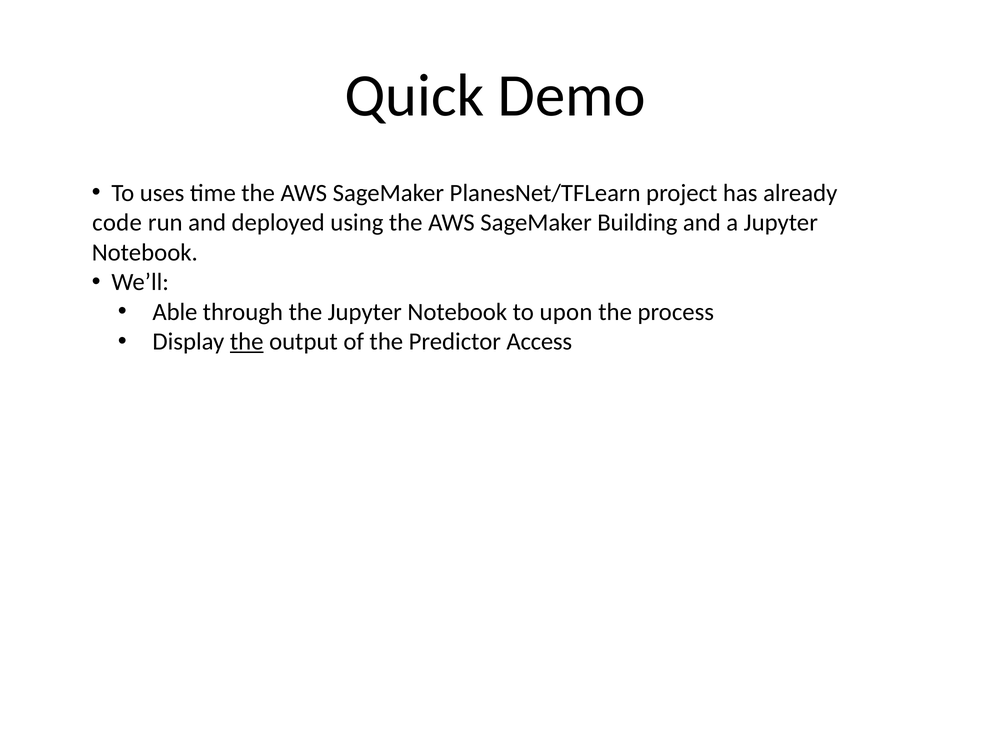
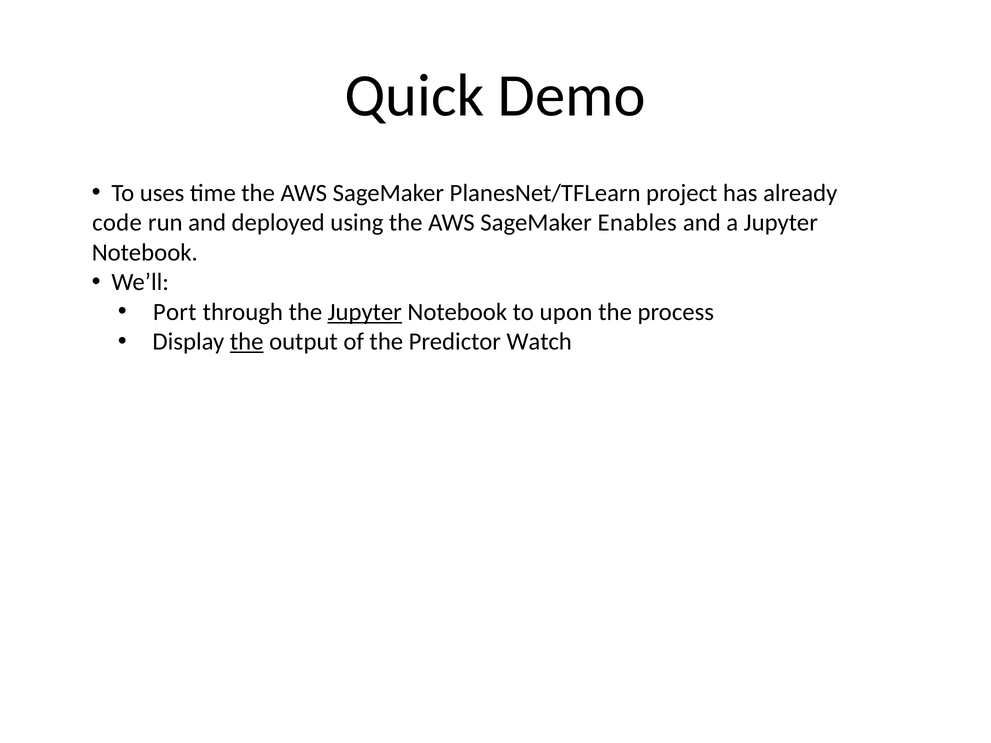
Building: Building -> Enables
Able: Able -> Port
Jupyter at (365, 312) underline: none -> present
Access: Access -> Watch
